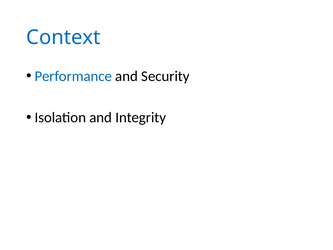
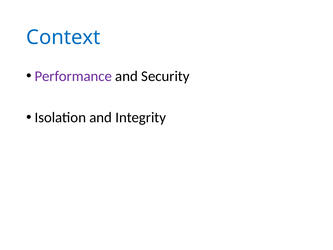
Performance colour: blue -> purple
